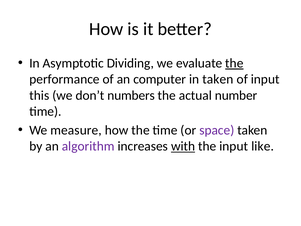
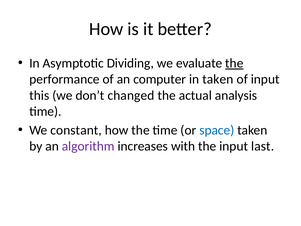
numbers: numbers -> changed
number: number -> analysis
measure: measure -> constant
space colour: purple -> blue
with underline: present -> none
like: like -> last
